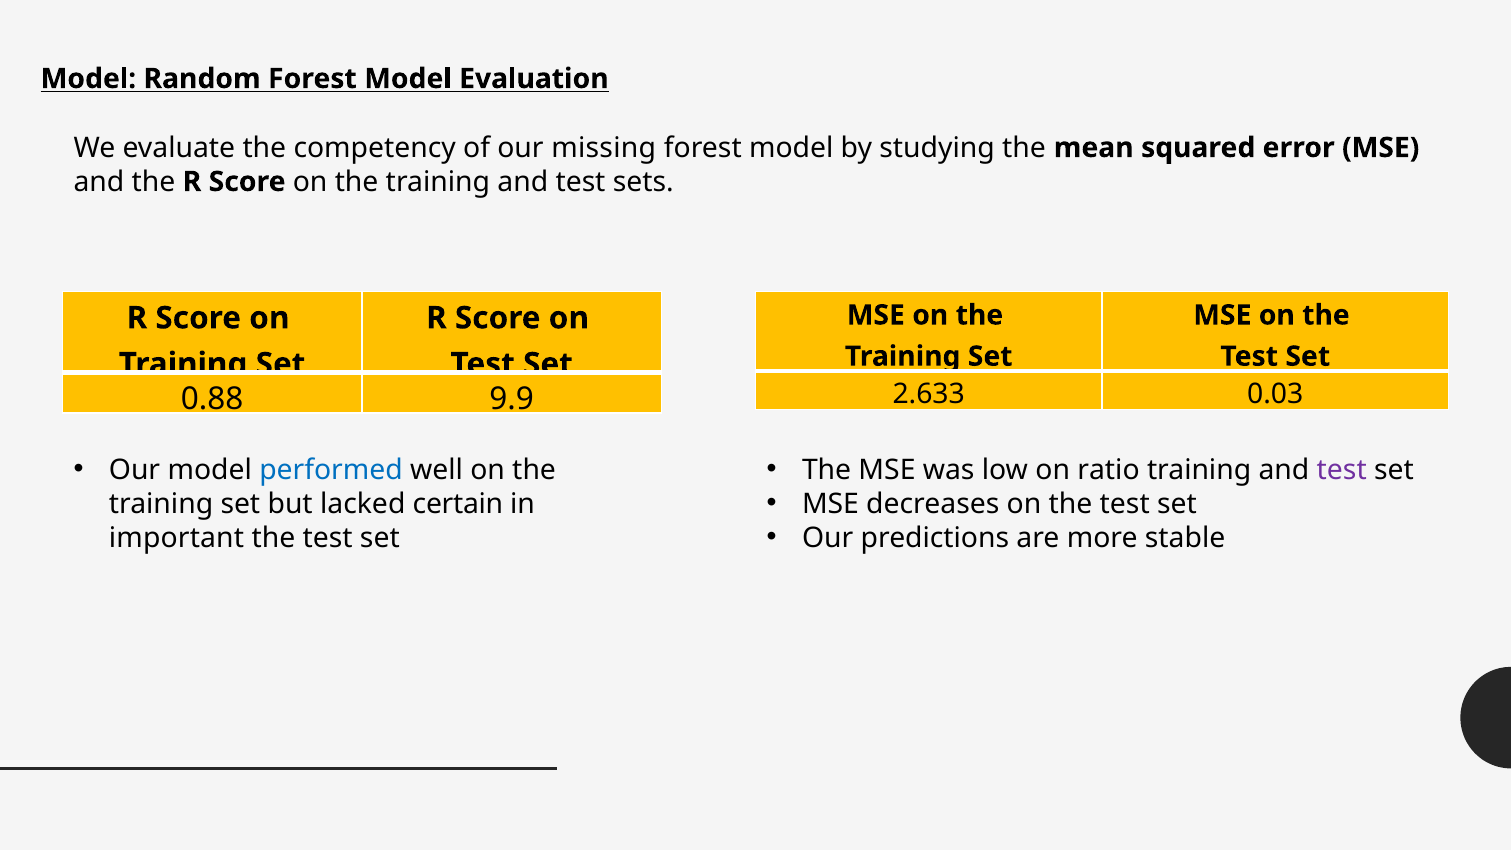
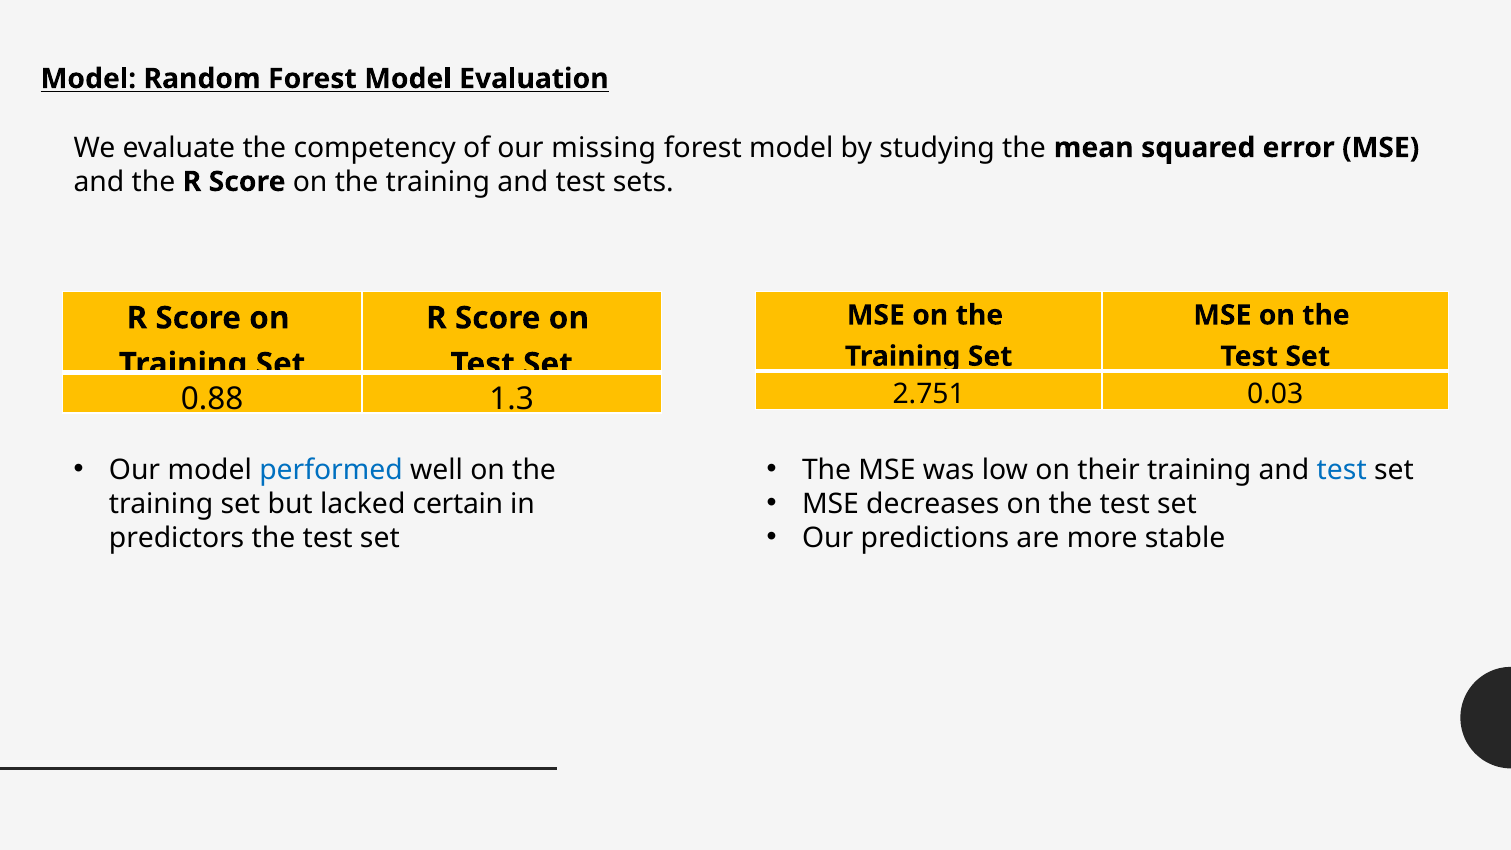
2.633: 2.633 -> 2.751
9.9: 9.9 -> 1.3
ratio: ratio -> their
test at (1342, 470) colour: purple -> blue
important: important -> predictors
